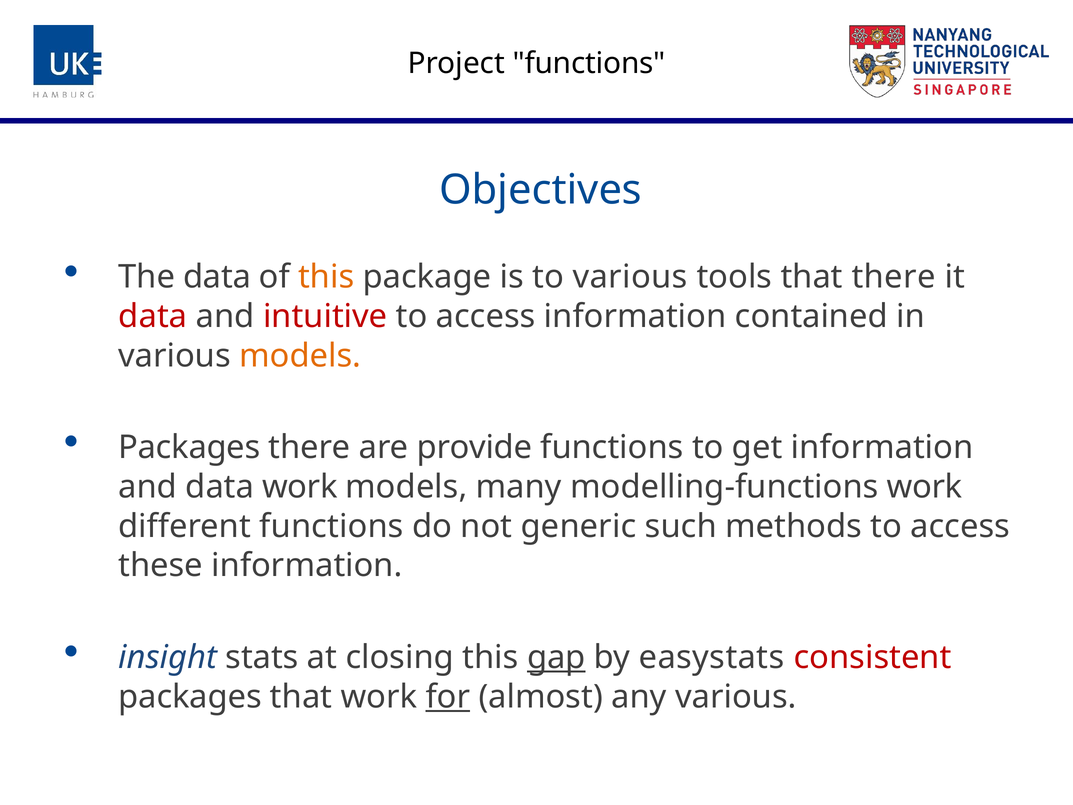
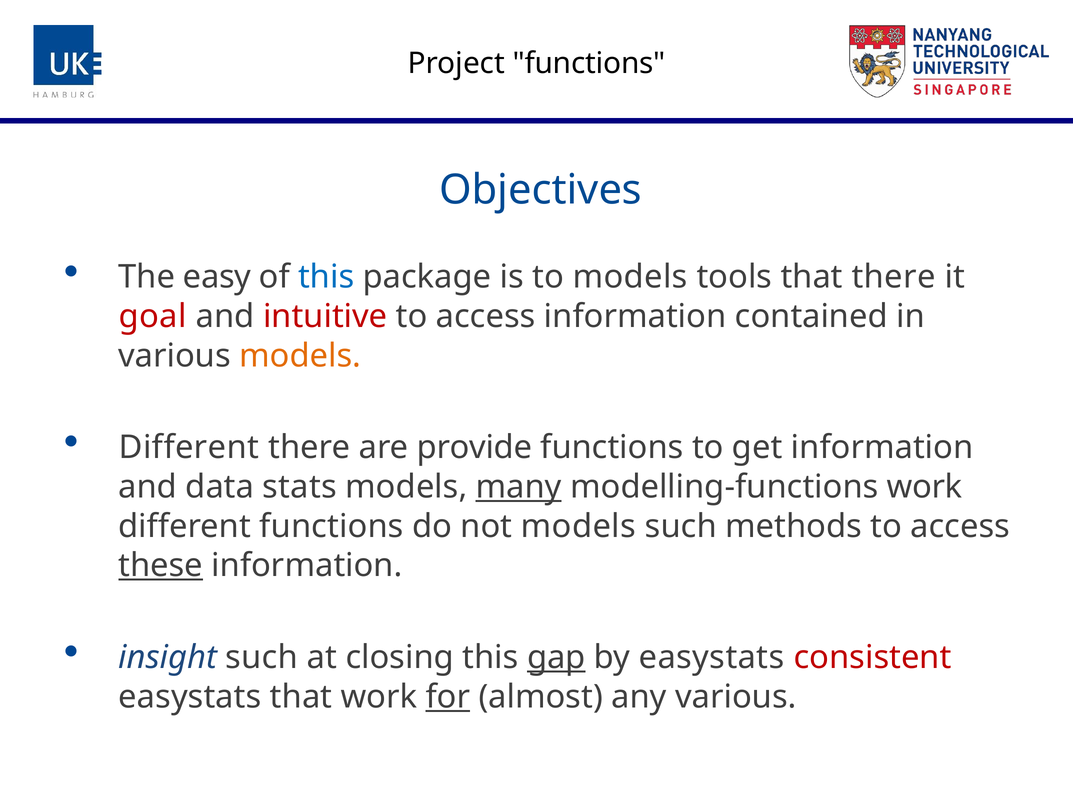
The data: data -> easy
this at (326, 277) colour: orange -> blue
to various: various -> models
data at (153, 316): data -> goal
Packages at (189, 447): Packages -> Different
data work: work -> stats
many underline: none -> present
not generic: generic -> models
these underline: none -> present
insight stats: stats -> such
packages at (190, 696): packages -> easystats
